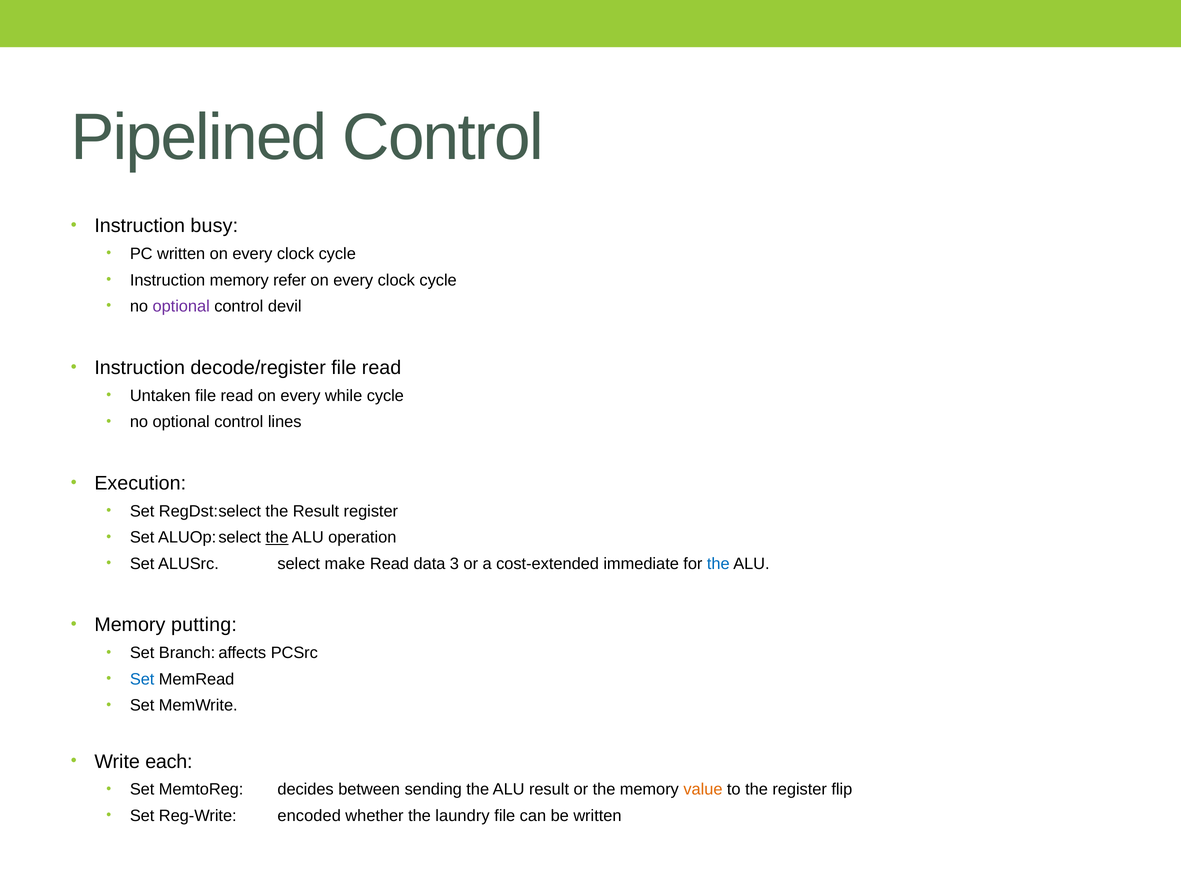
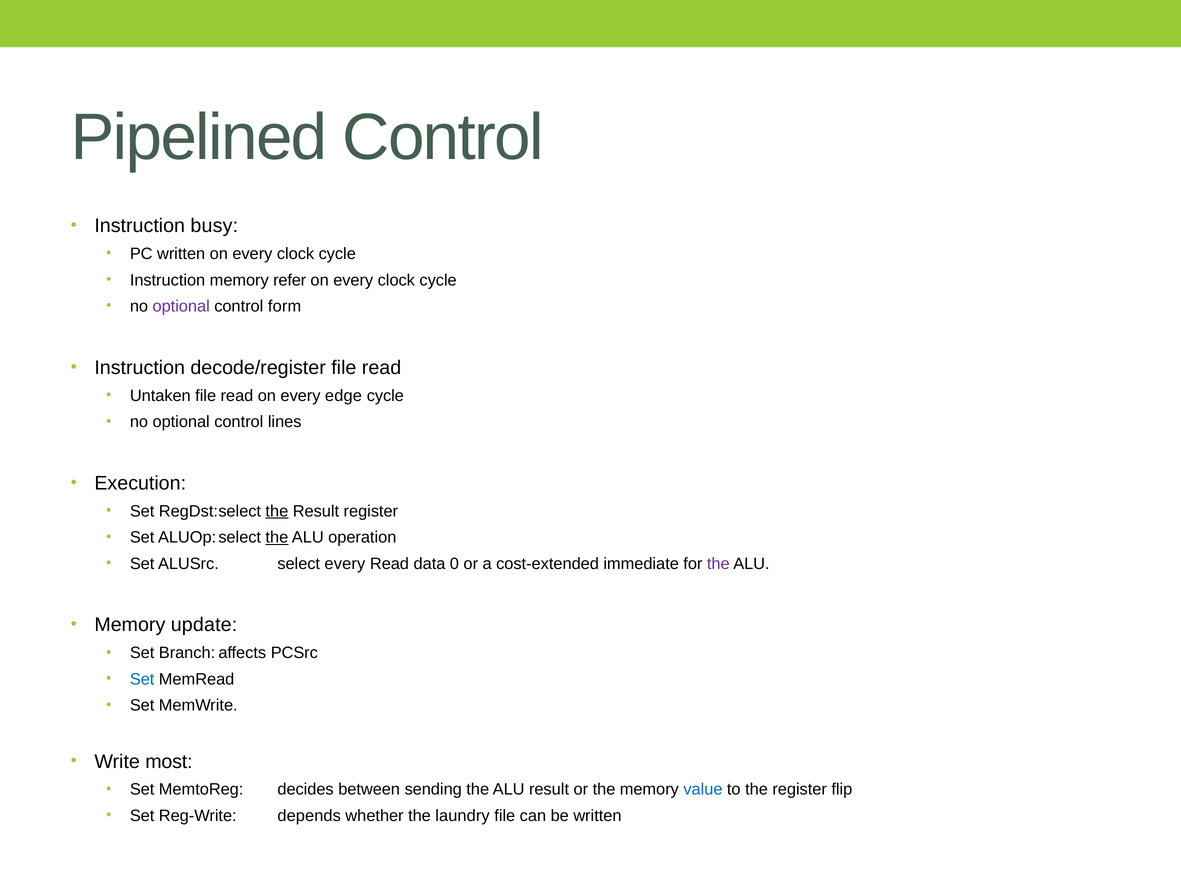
devil: devil -> form
while: while -> edge
the at (277, 511) underline: none -> present
select make: make -> every
3: 3 -> 0
the at (718, 564) colour: blue -> purple
putting: putting -> update
each: each -> most
value colour: orange -> blue
encoded: encoded -> depends
